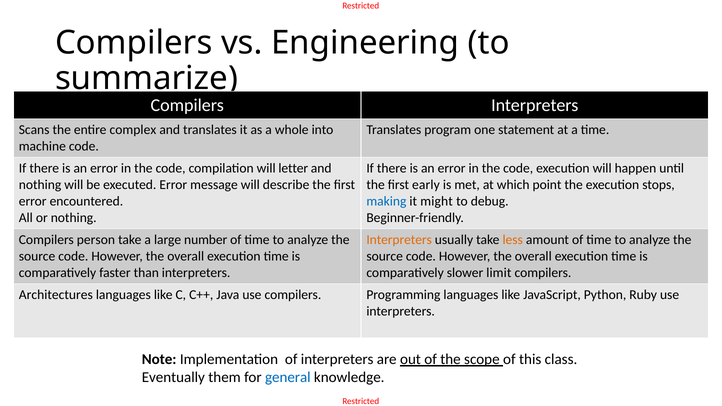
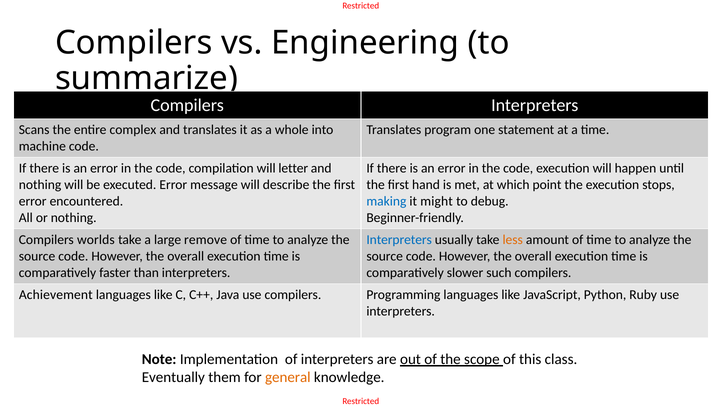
early: early -> hand
person: person -> worlds
number: number -> remove
Interpreters at (399, 240) colour: orange -> blue
limit: limit -> such
Architectures: Architectures -> Achievement
general colour: blue -> orange
